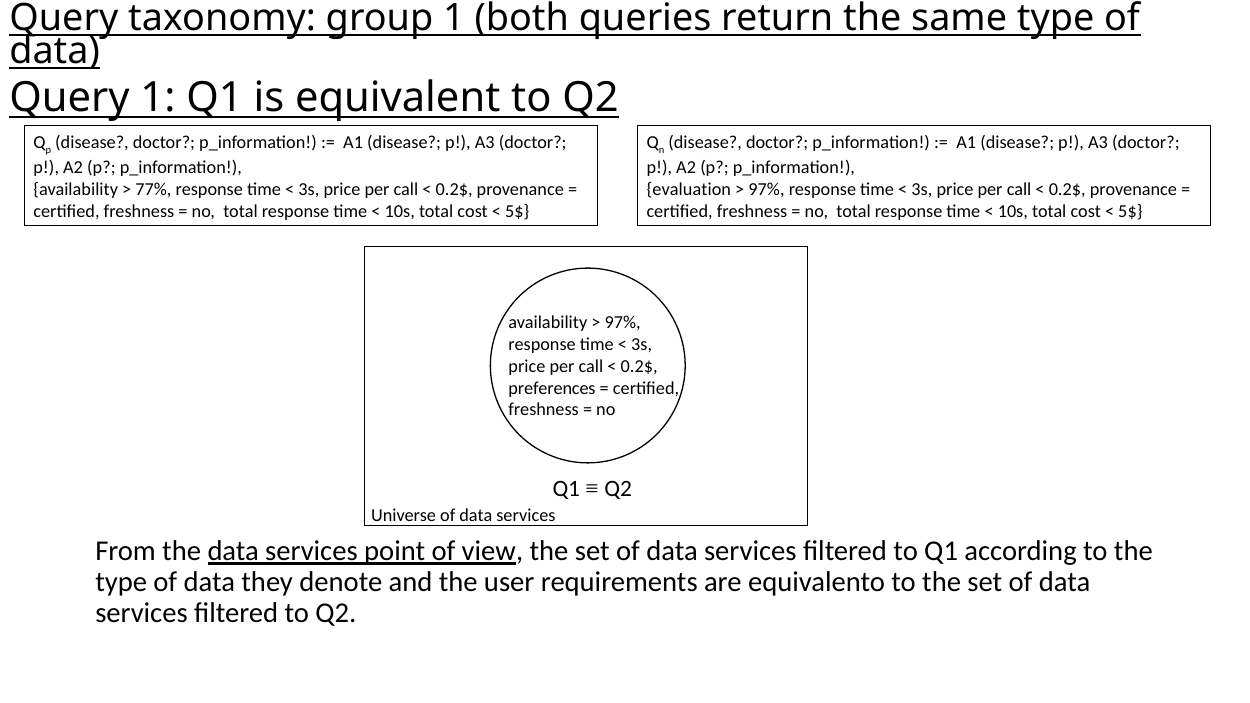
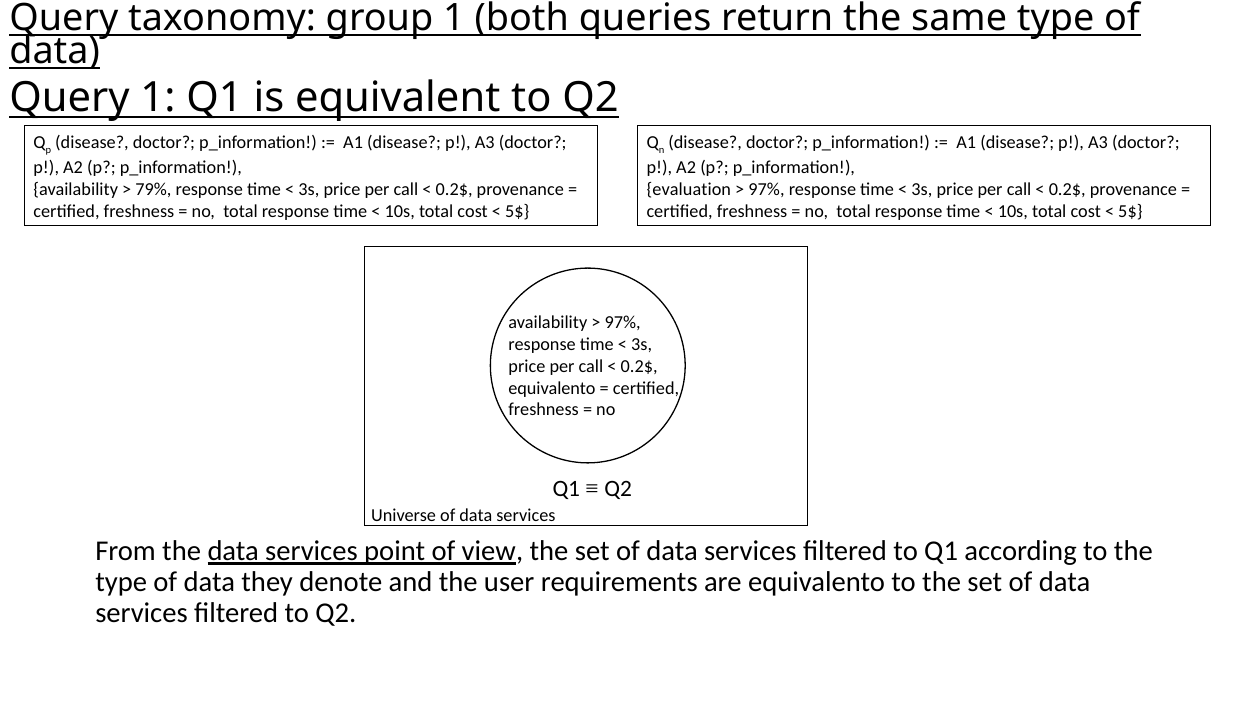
77%: 77% -> 79%
preferences at (552, 388): preferences -> equivalento
